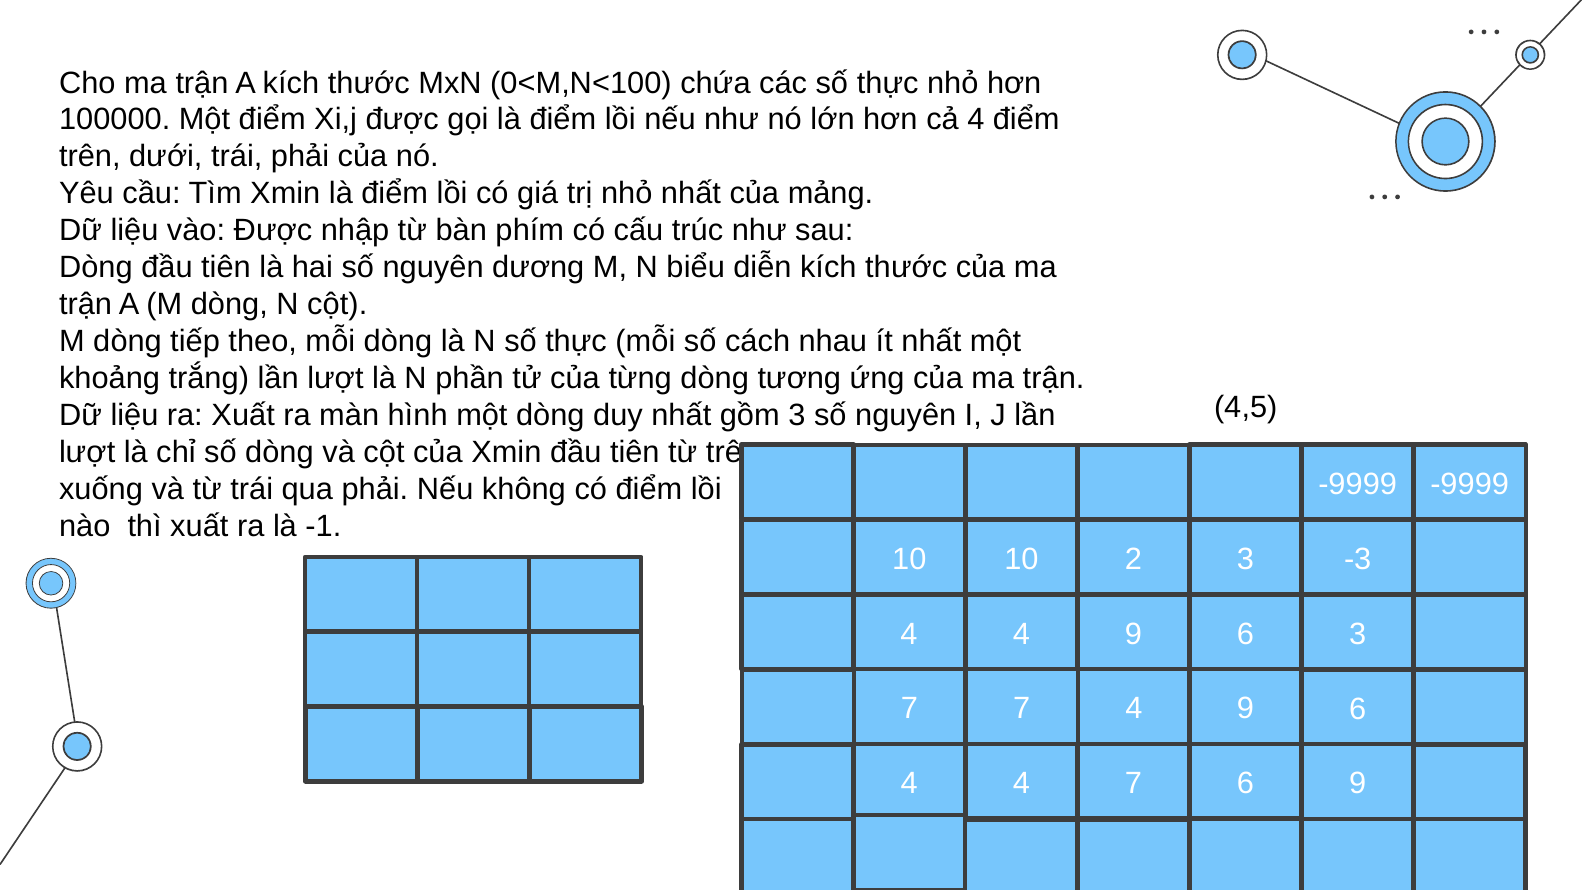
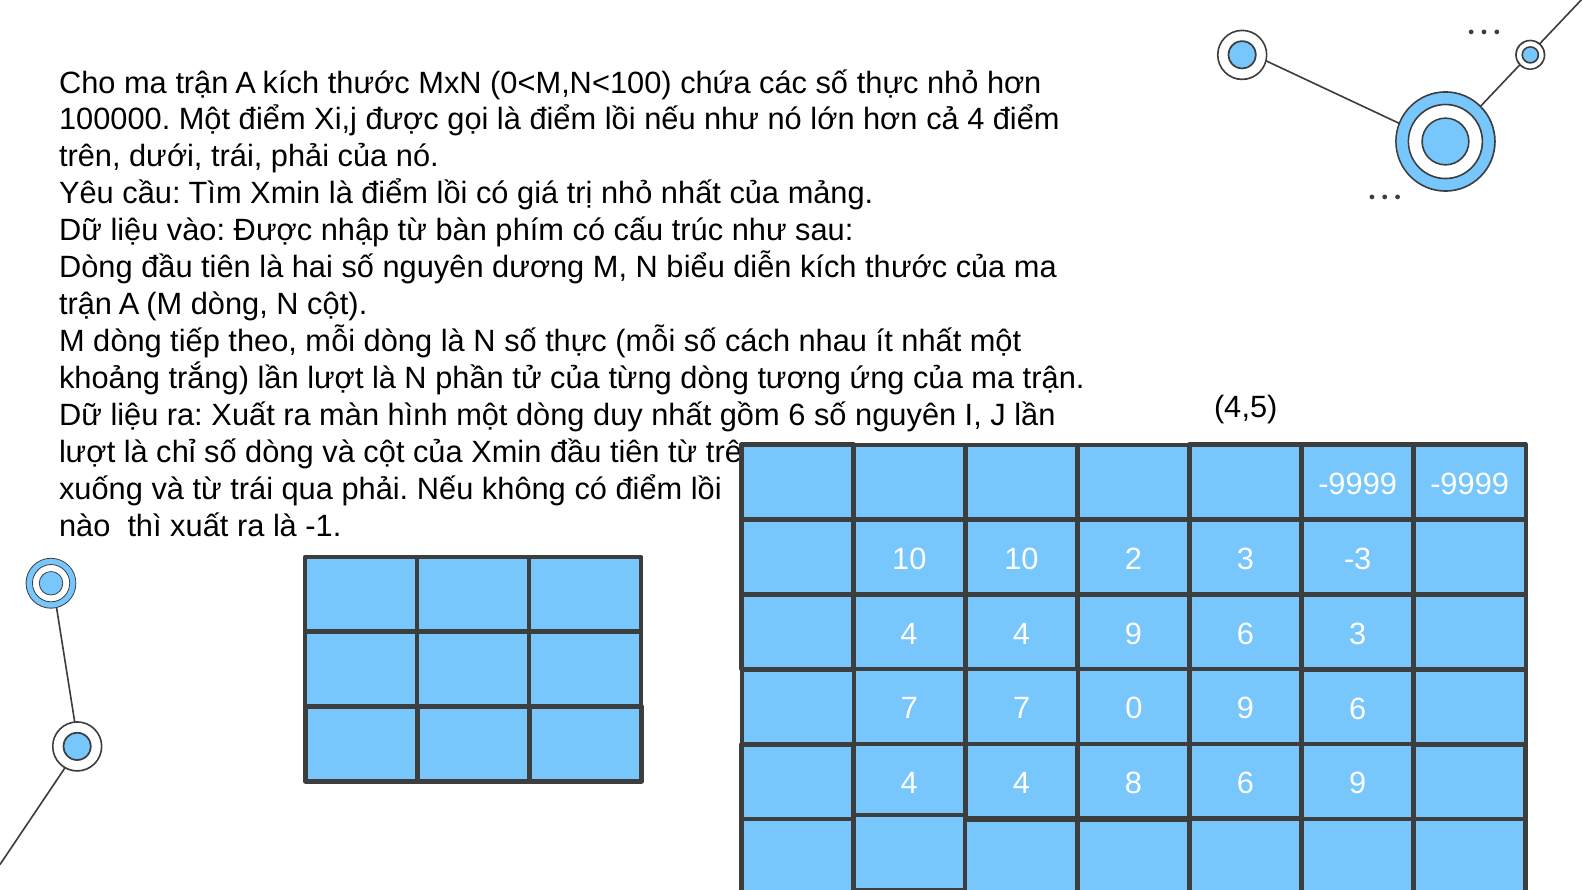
gồm 3: 3 -> 6
4 at (1134, 709): 4 -> 0
7 at (1133, 783): 7 -> 8
